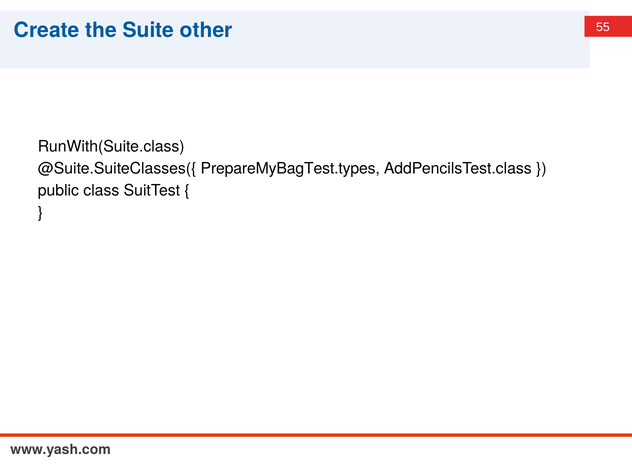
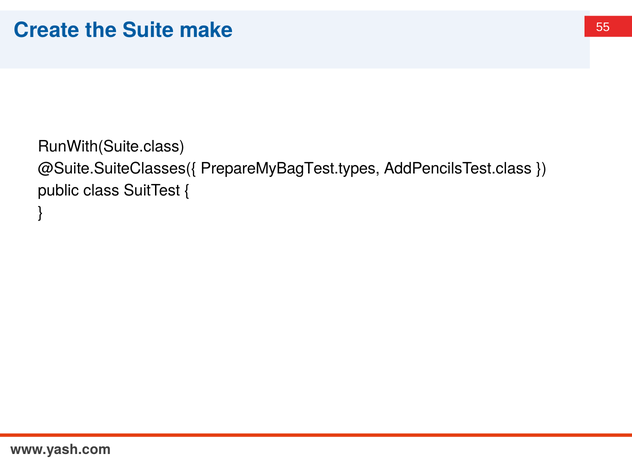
other: other -> make
